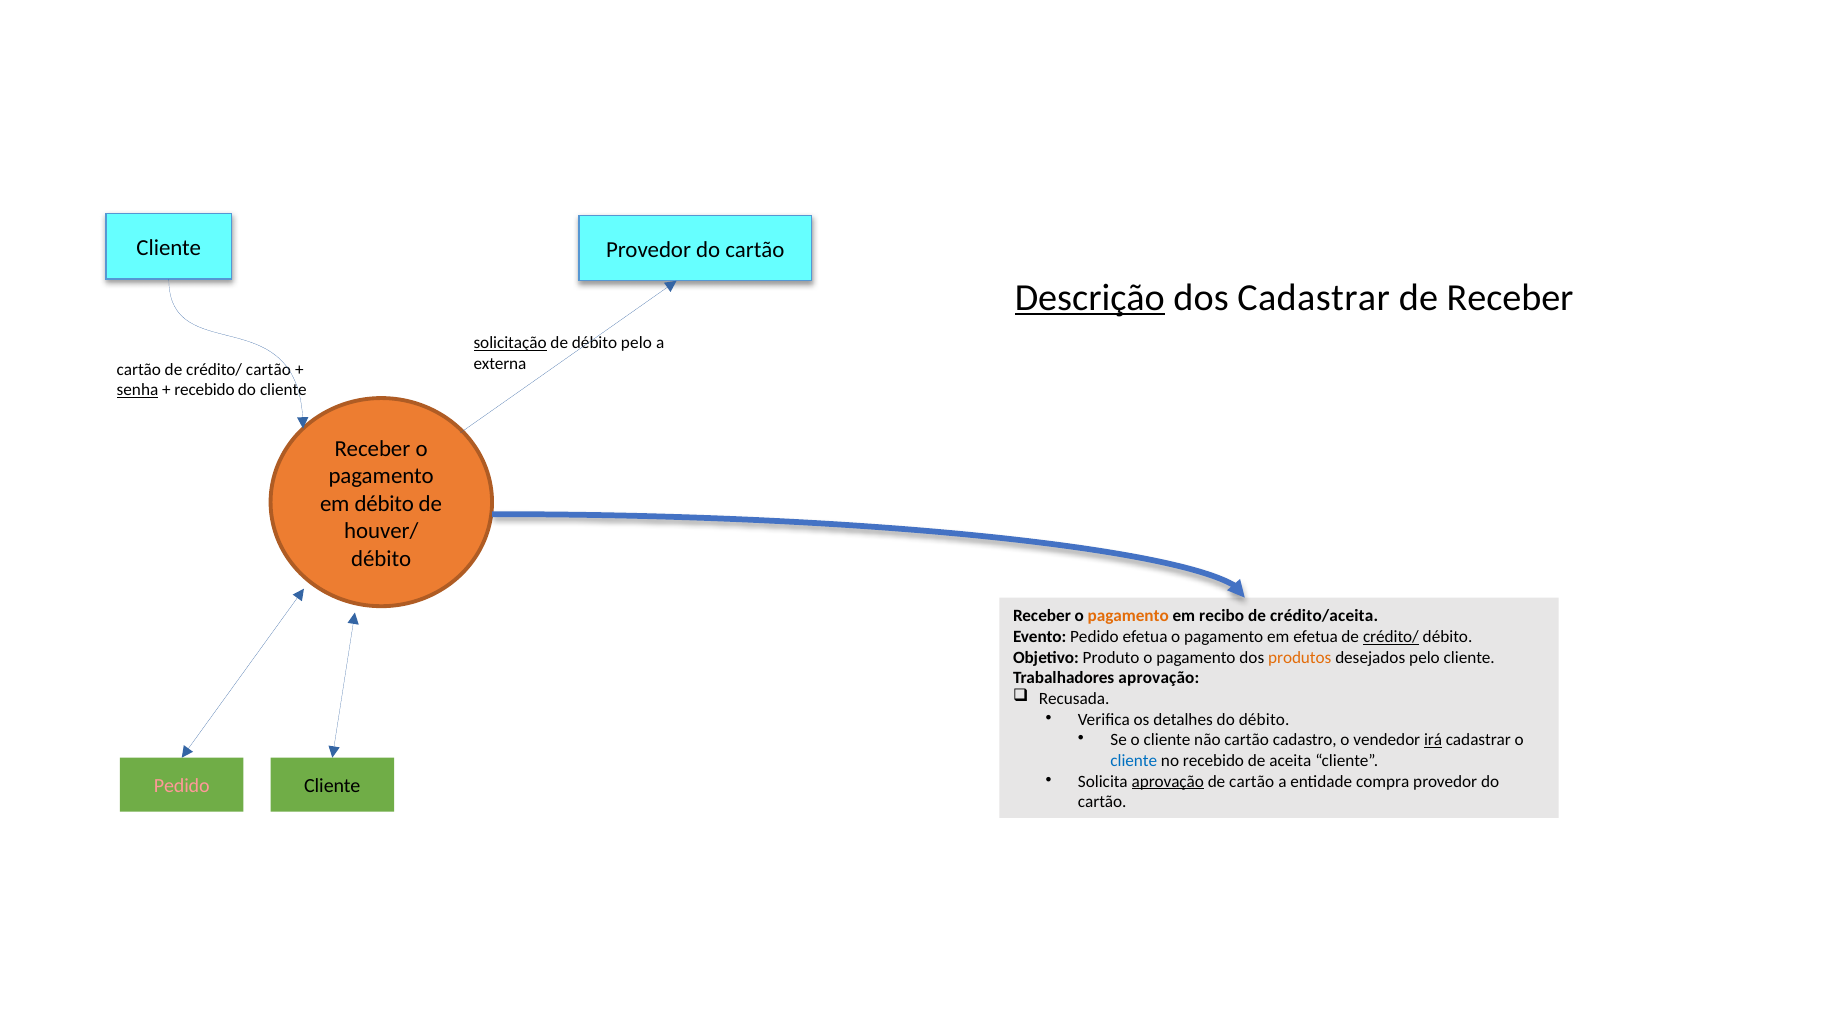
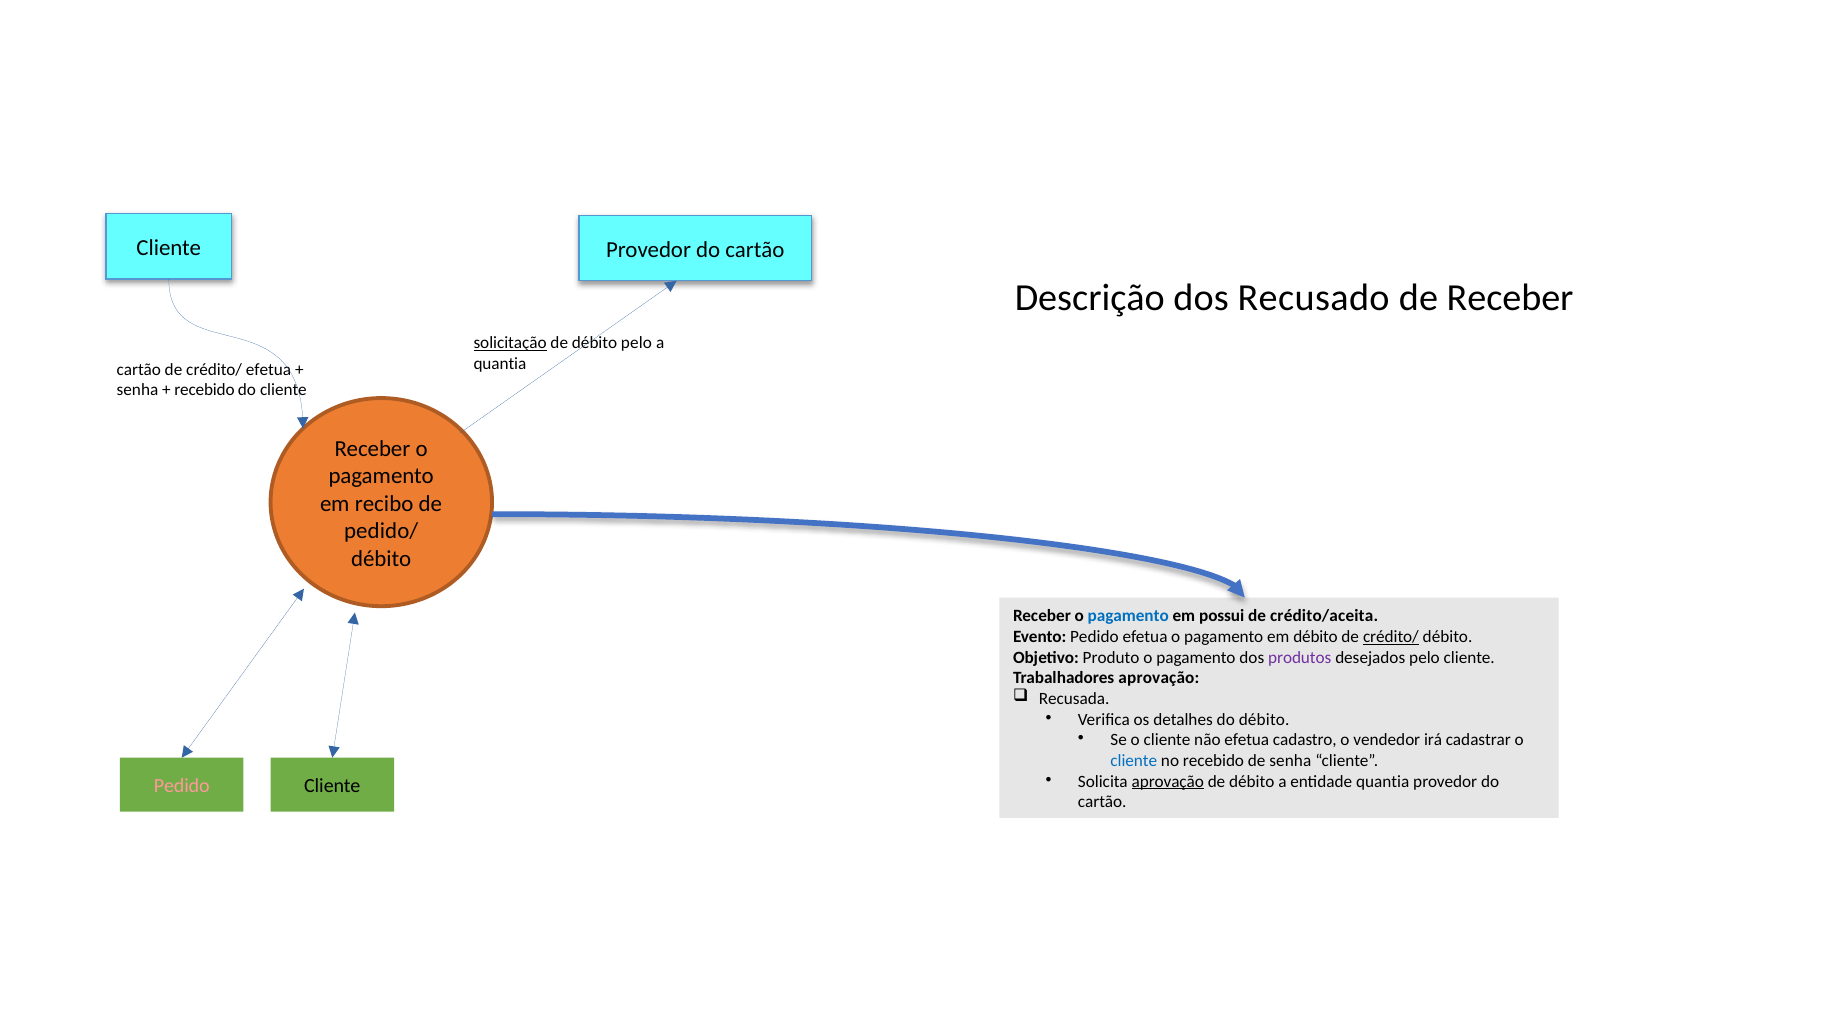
Descrição underline: present -> none
dos Cadastrar: Cadastrar -> Recusado
externa at (500, 364): externa -> quantia
crédito/ cartão: cartão -> efetua
senha at (138, 390) underline: present -> none
em débito: débito -> recibo
houver/: houver/ -> pedido/
pagamento at (1128, 616) colour: orange -> blue
recibo: recibo -> possui
em efetua: efetua -> débito
produtos colour: orange -> purple
não cartão: cartão -> efetua
irá underline: present -> none
de aceita: aceita -> senha
cartão at (1252, 781): cartão -> débito
entidade compra: compra -> quantia
